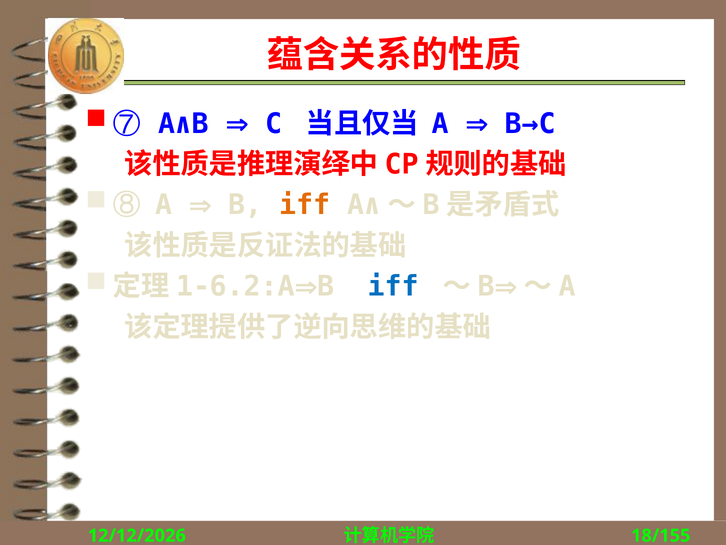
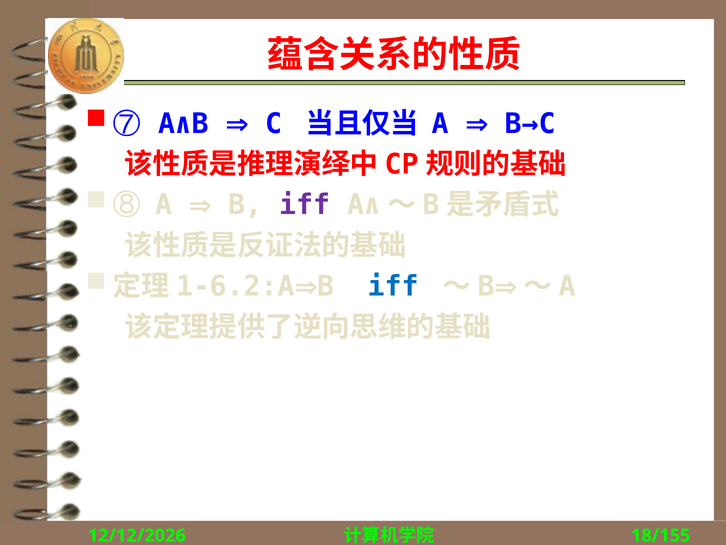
iff at (305, 205) colour: orange -> purple
